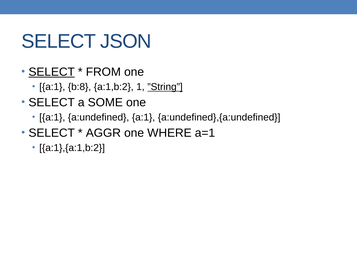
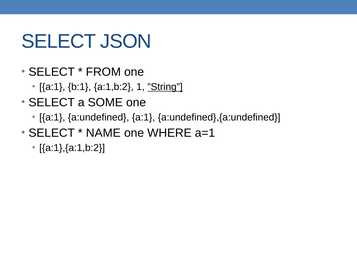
SELECT at (52, 72) underline: present -> none
b:8: b:8 -> b:1
AGGR: AGGR -> NAME
